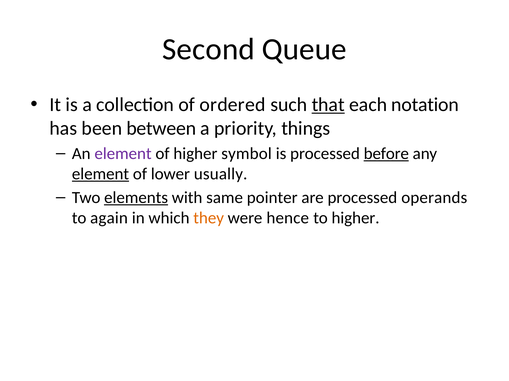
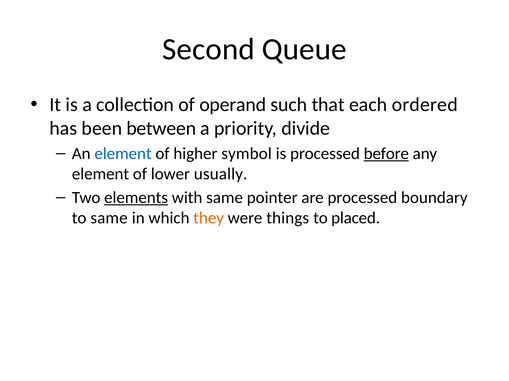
ordered: ordered -> operand
that underline: present -> none
notation: notation -> ordered
things: things -> divide
element at (123, 154) colour: purple -> blue
element at (100, 174) underline: present -> none
operands: operands -> boundary
to again: again -> same
hence: hence -> things
to higher: higher -> placed
